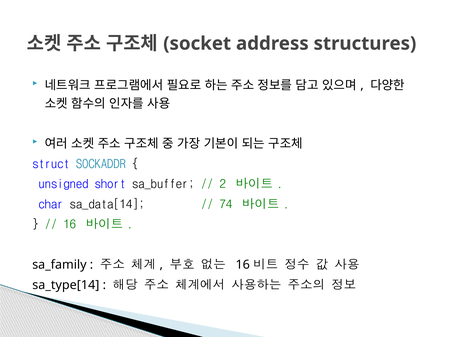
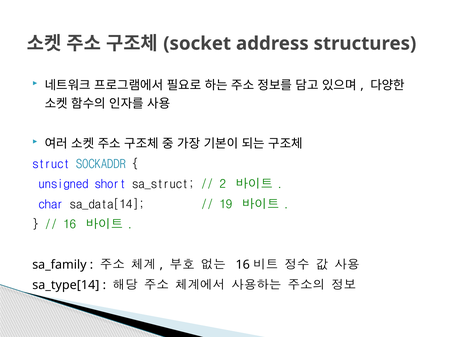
sa_buffer: sa_buffer -> sa_struct
74: 74 -> 19
